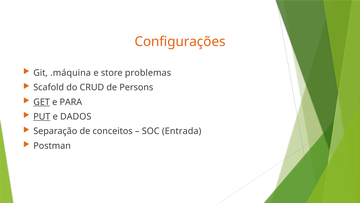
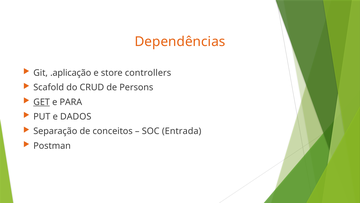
Configurações: Configurações -> Dependências
.máquina: .máquina -> .aplicação
problemas: problemas -> controllers
PUT underline: present -> none
